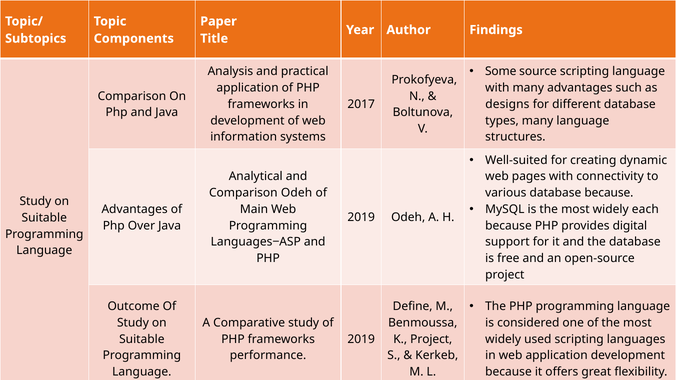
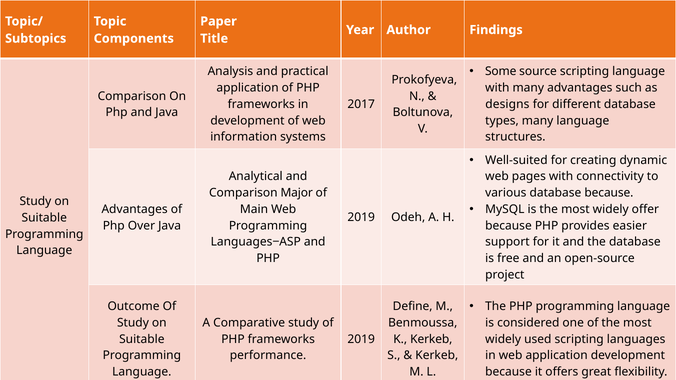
Comparison Odeh: Odeh -> Major
each: each -> offer
digital: digital -> easier
K Project: Project -> Kerkeb
